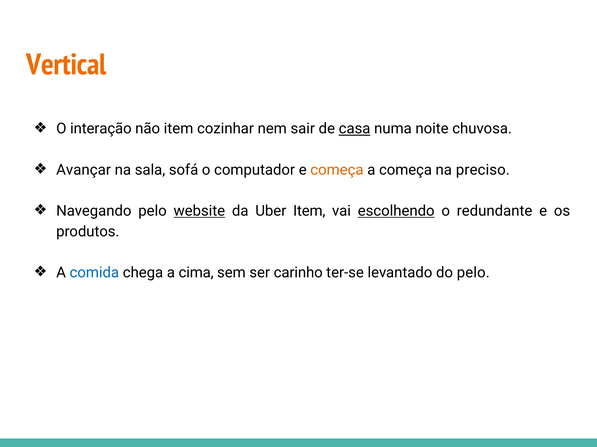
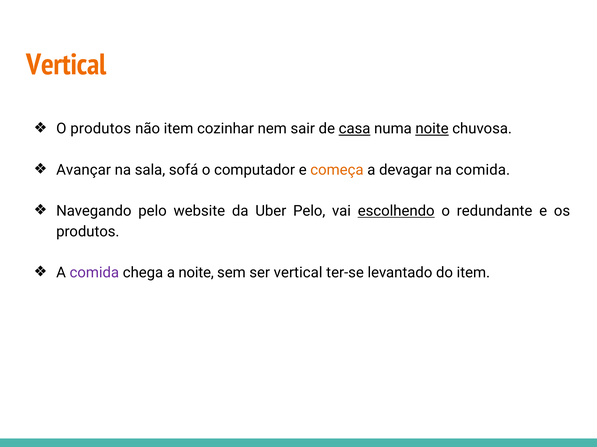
O interação: interação -> produtos
noite at (432, 129) underline: none -> present
a começa: começa -> devagar
na preciso: preciso -> comida
website underline: present -> none
Uber Item: Item -> Pelo
comida at (94, 273) colour: blue -> purple
a cima: cima -> noite
ser carinho: carinho -> vertical
do pelo: pelo -> item
